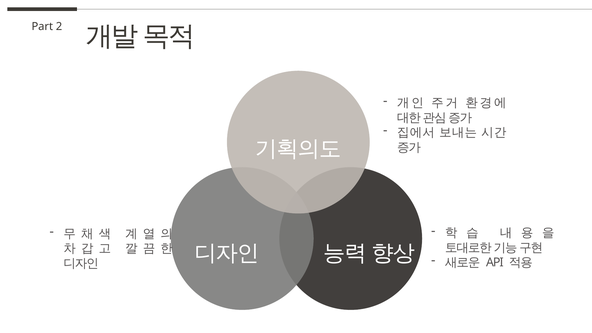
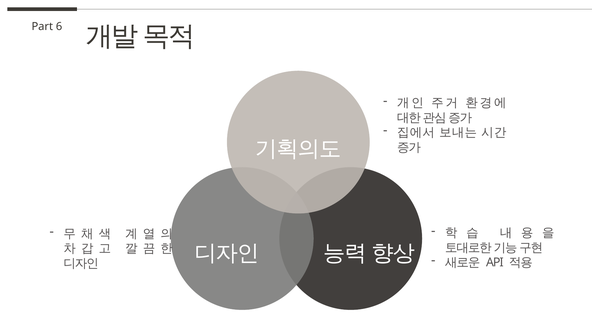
2: 2 -> 6
